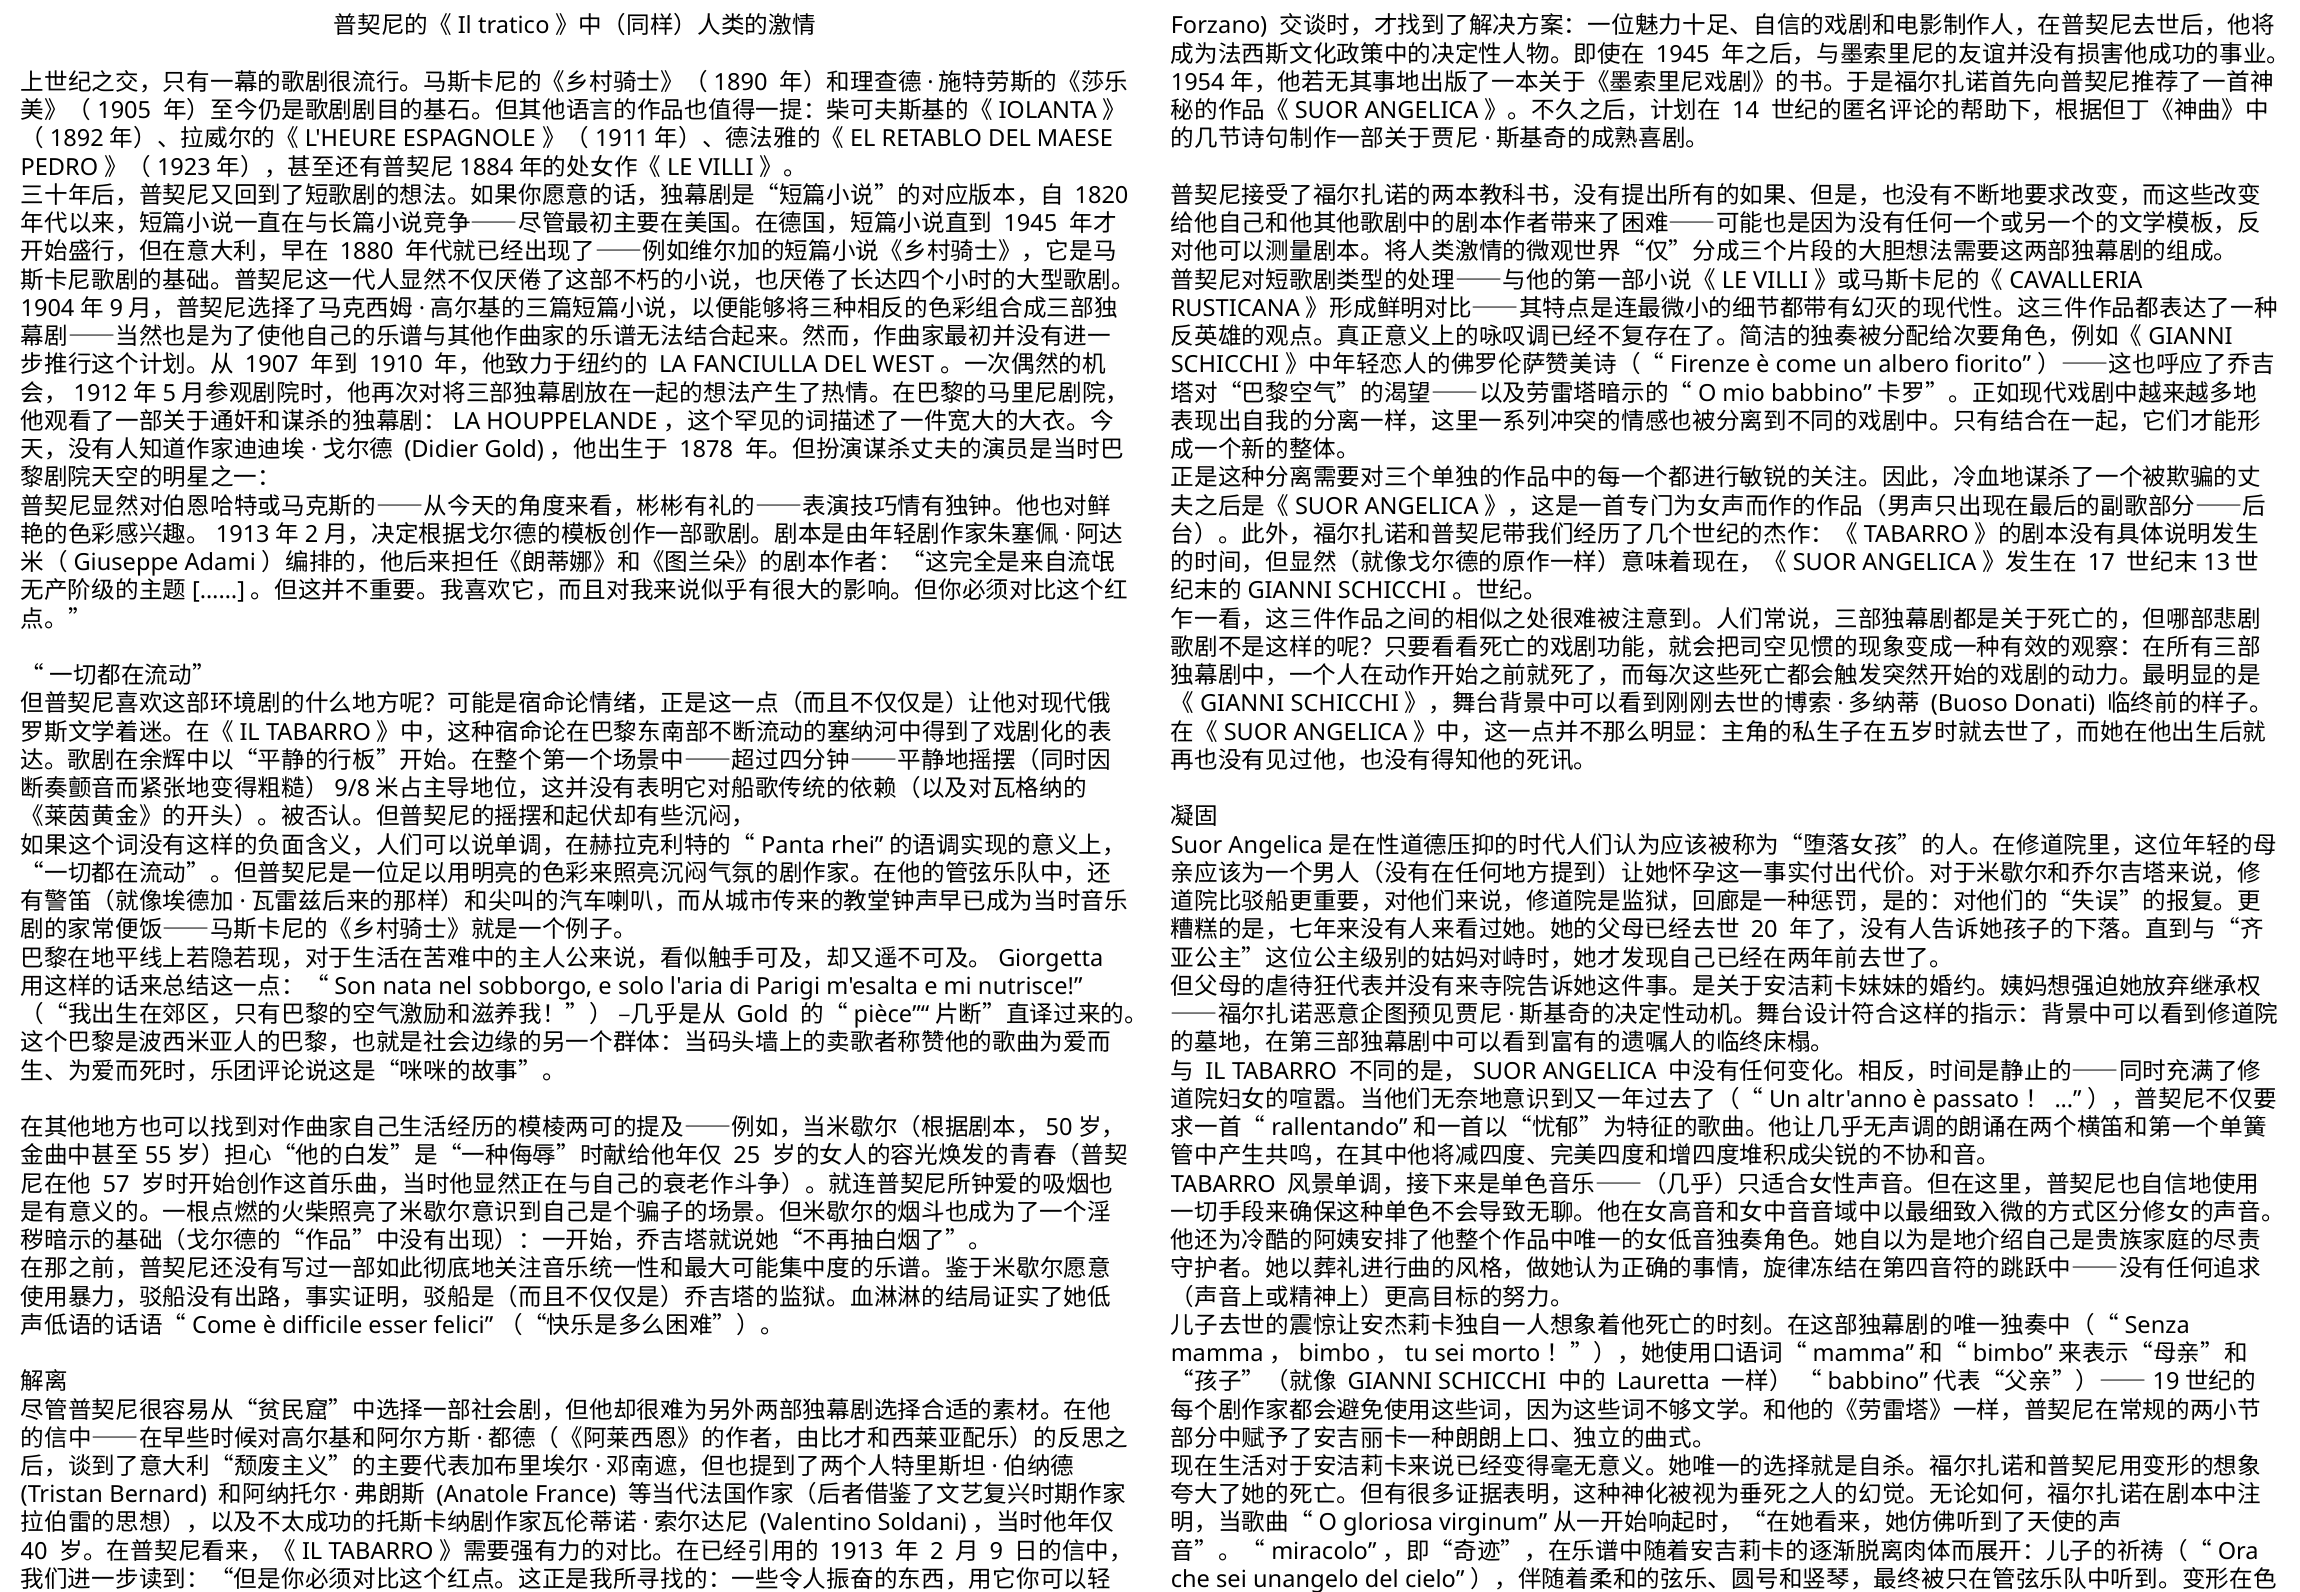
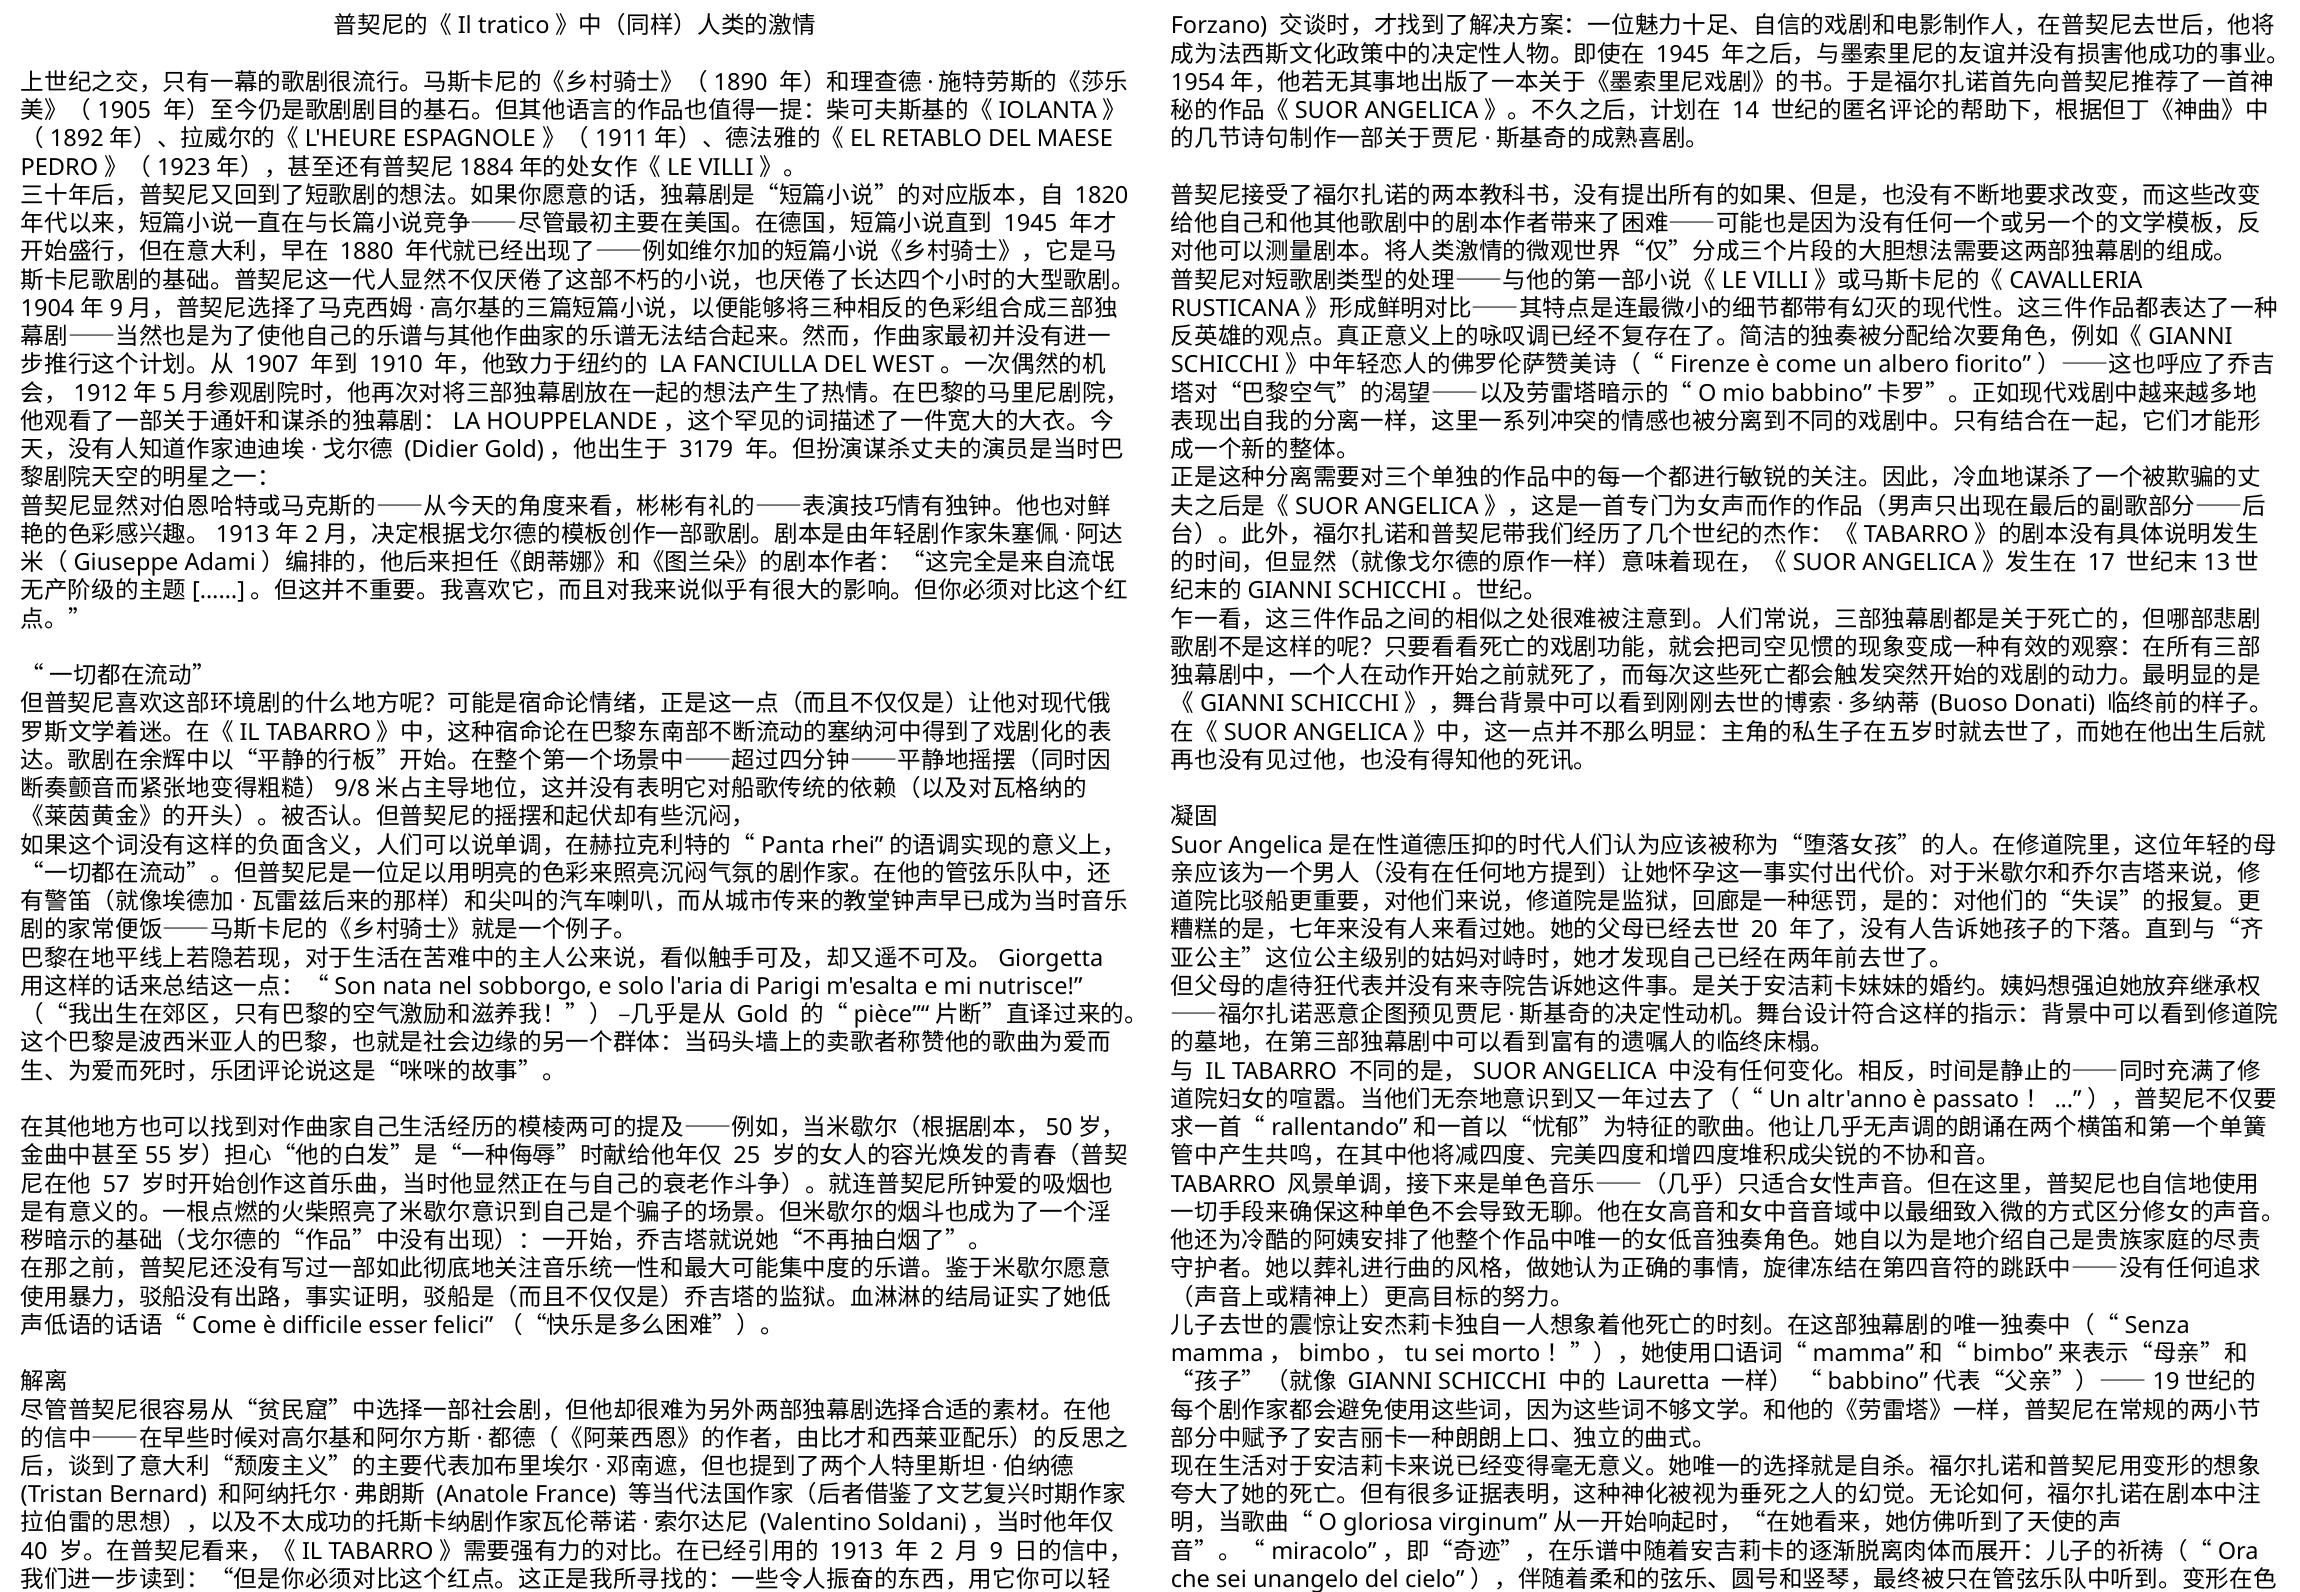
1878: 1878 -> 3179
